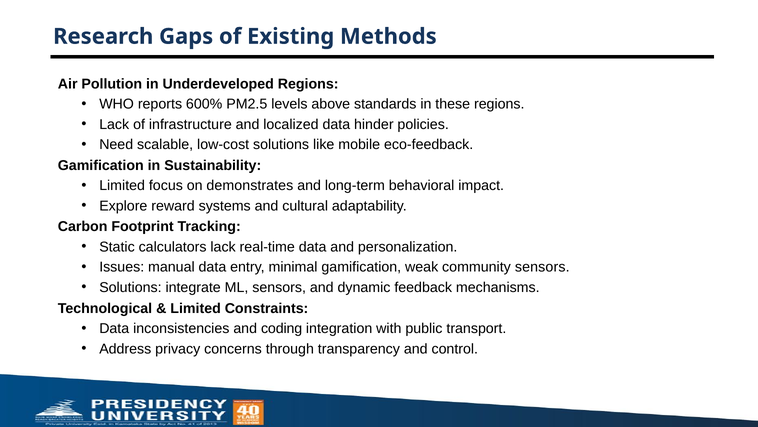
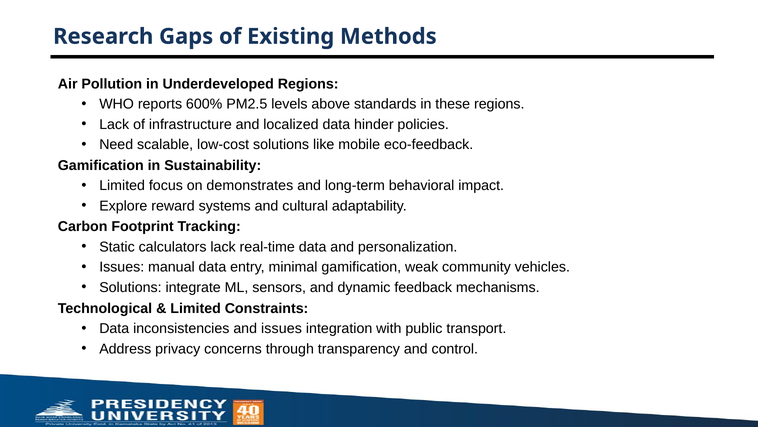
community sensors: sensors -> vehicles
and coding: coding -> issues
